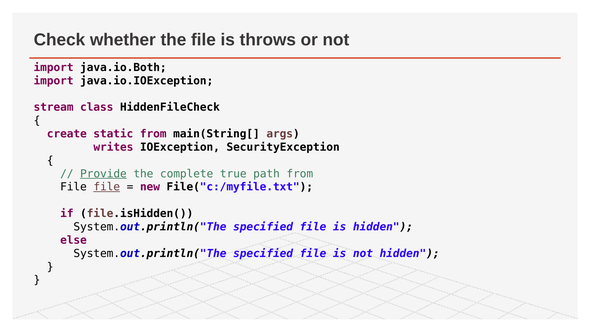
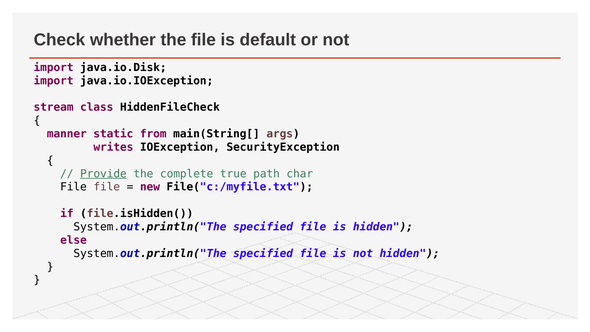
throws: throws -> default
java.io.Both: java.io.Both -> java.io.Disk
create: create -> manner
path from: from -> char
file at (107, 187) underline: present -> none
